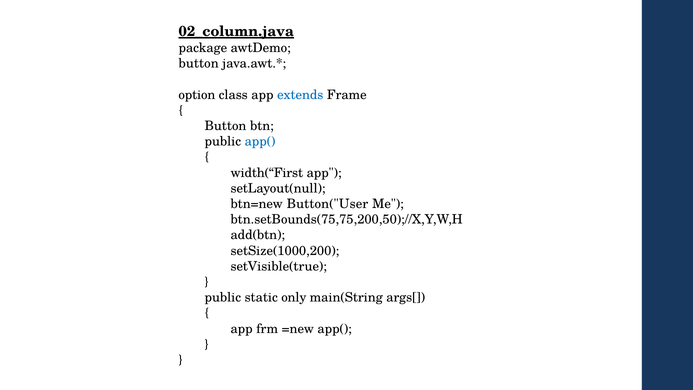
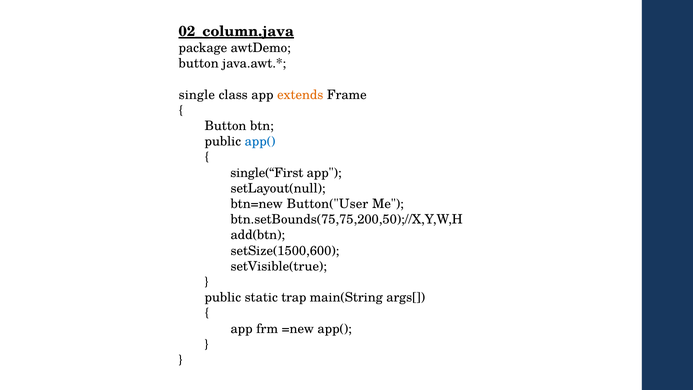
option: option -> single
extends colour: blue -> orange
width(“First: width(“First -> single(“First
setSize(1000,200: setSize(1000,200 -> setSize(1500,600
only: only -> trap
